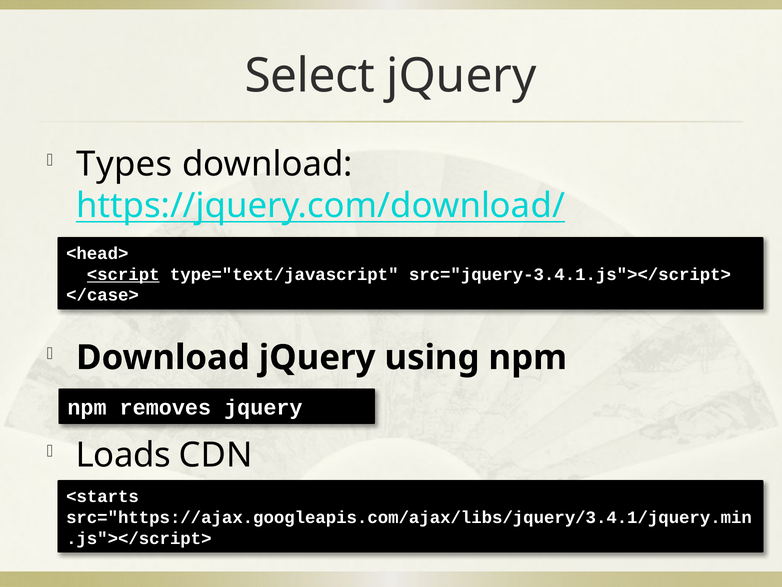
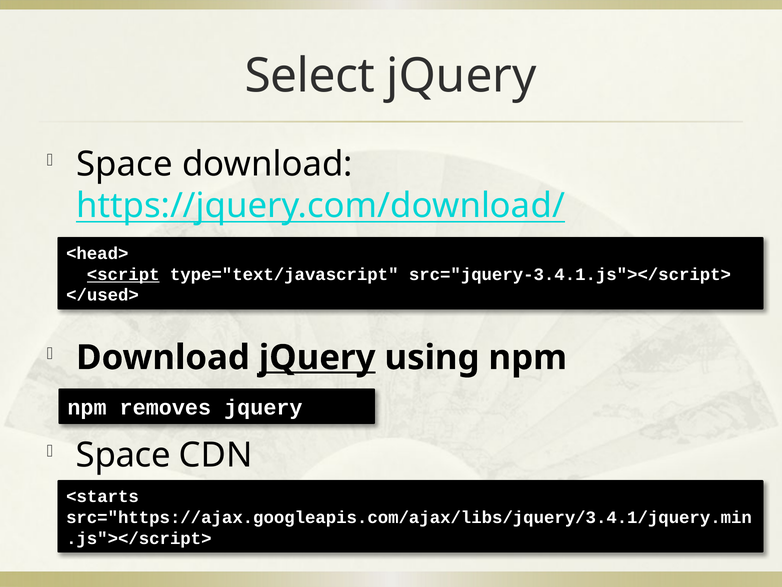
Types at (124, 164): Types -> Space
</case>: </case> -> </used>
jQuery at (317, 357) underline: none -> present
Loads at (123, 455): Loads -> Space
